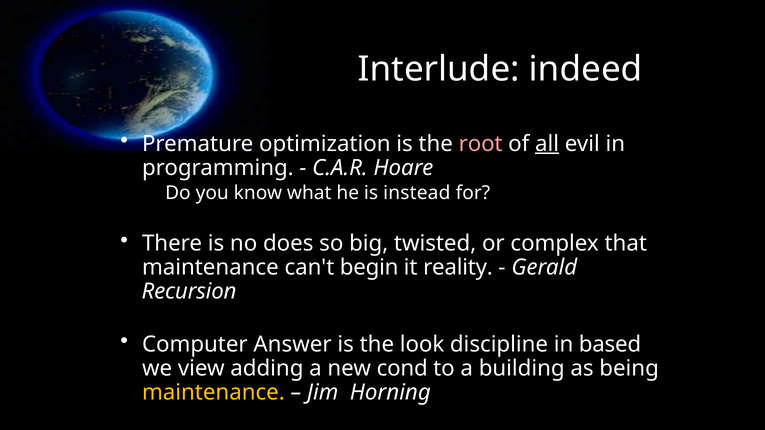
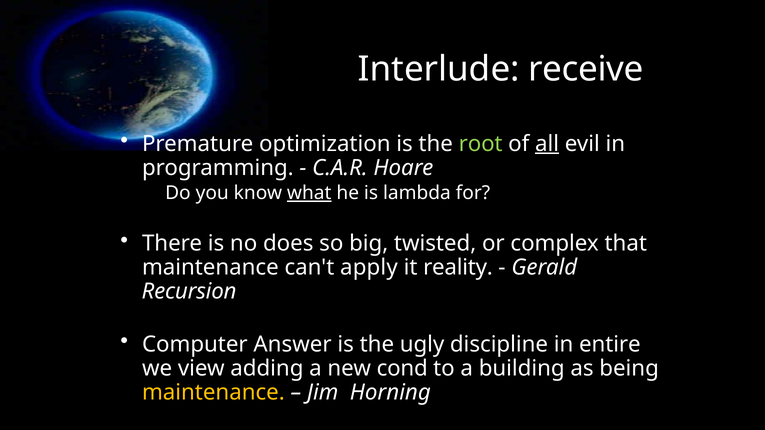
indeed: indeed -> receive
root colour: pink -> light green
what underline: none -> present
instead: instead -> lambda
begin: begin -> apply
look: look -> ugly
based: based -> entire
